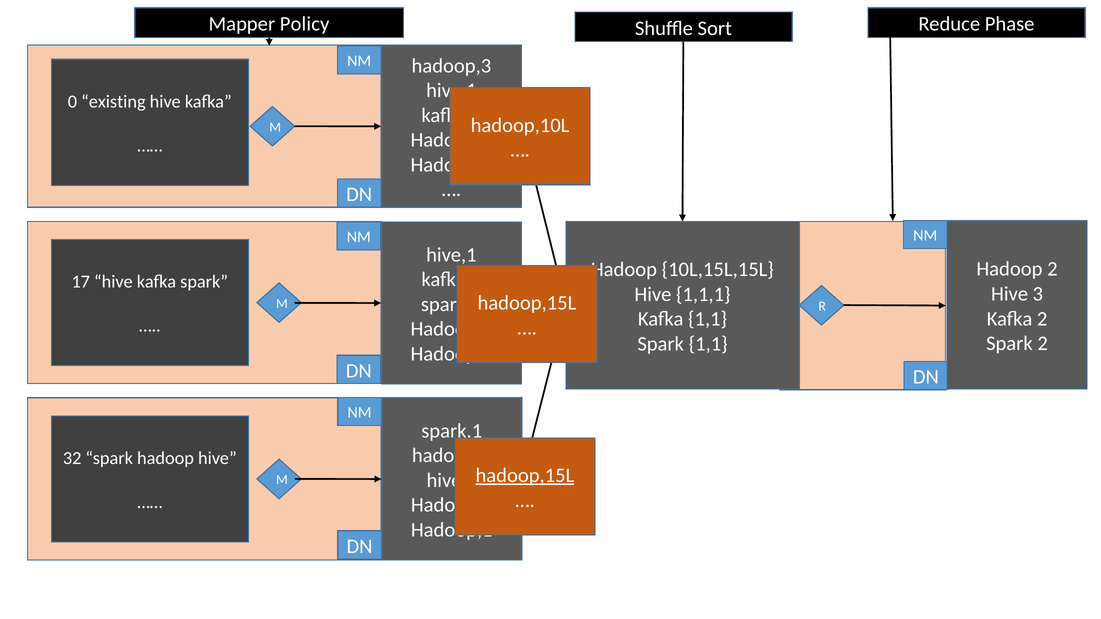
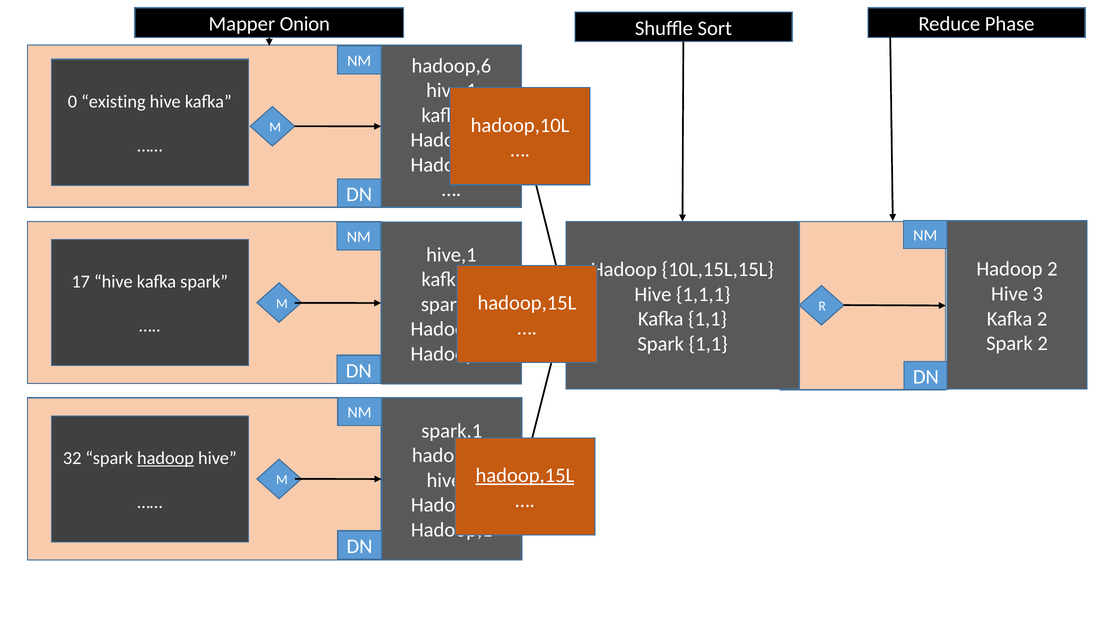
Policy: Policy -> Onion
hadoop,3: hadoop,3 -> hadoop,6
hadoop at (165, 458) underline: none -> present
